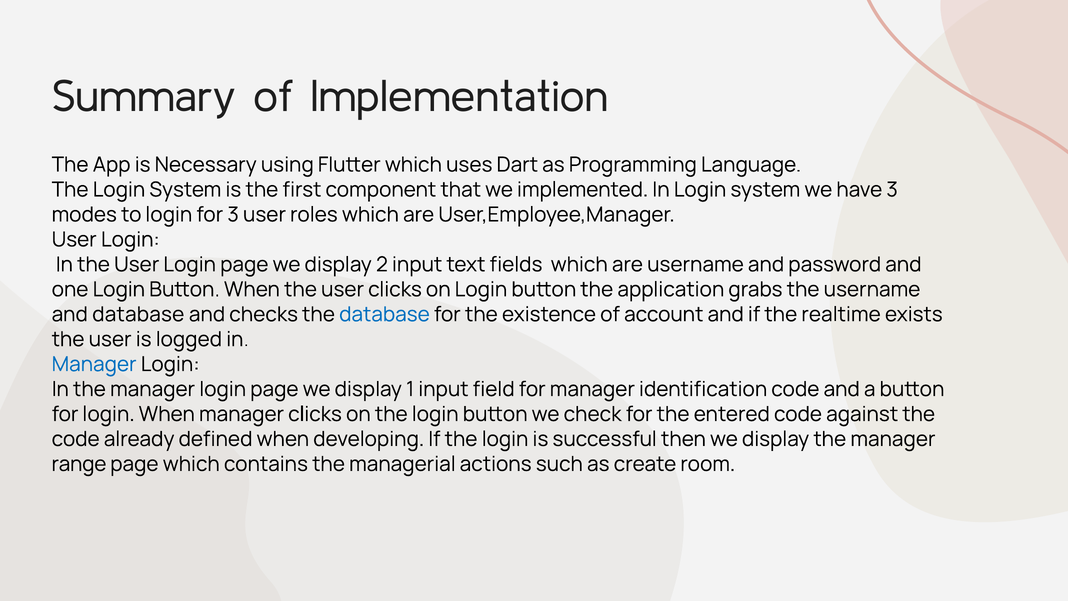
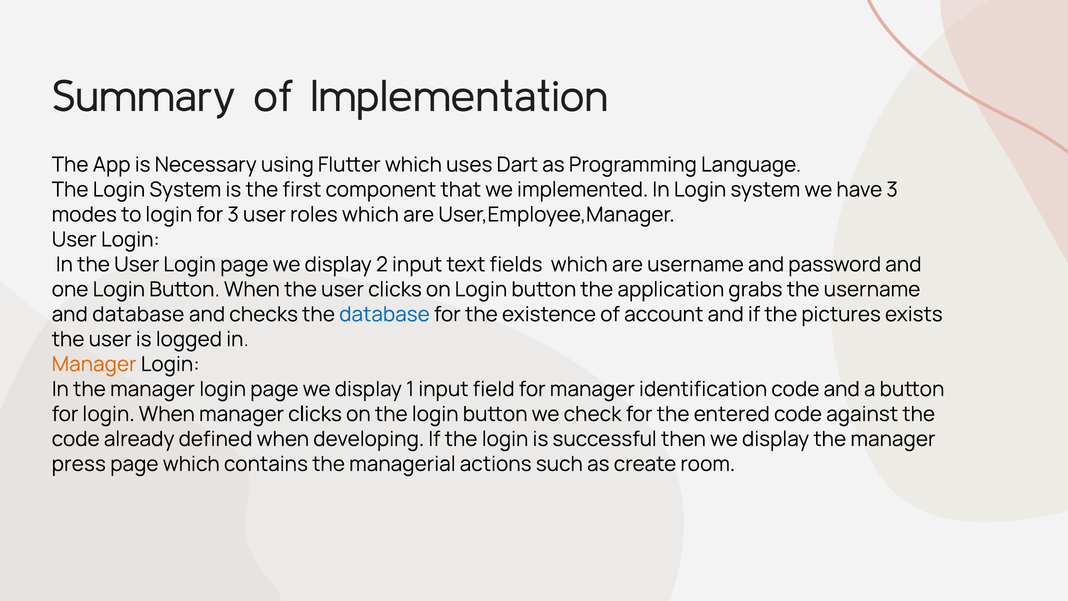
realtime: realtime -> pictures
Manager at (94, 364) colour: blue -> orange
range: range -> press
